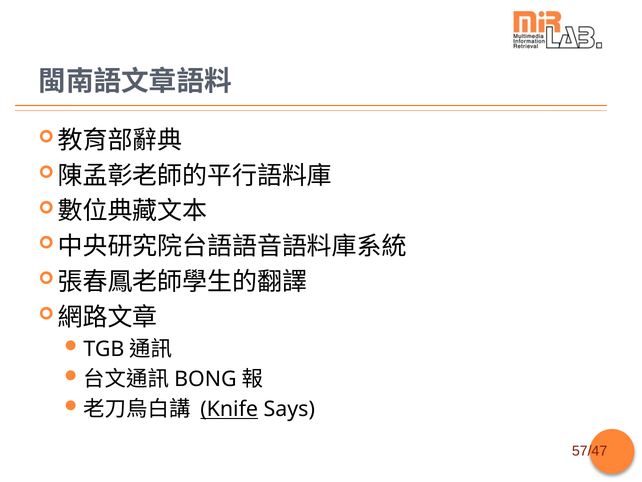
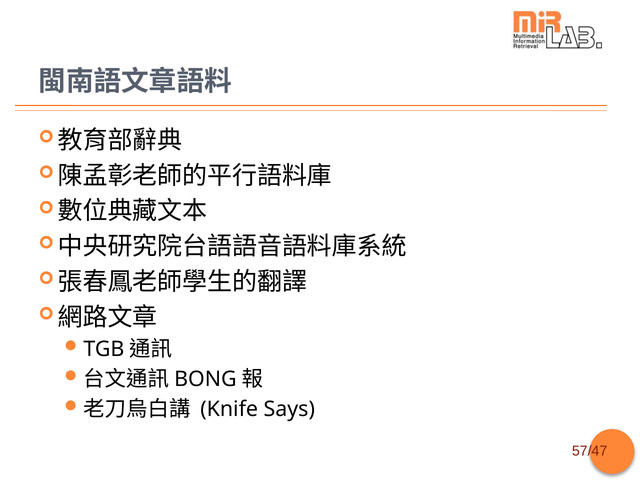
Knife underline: present -> none
